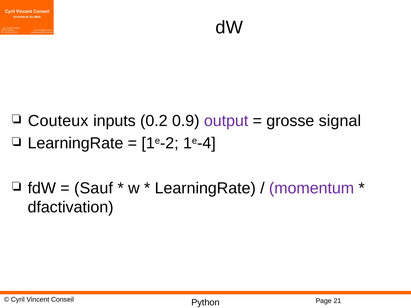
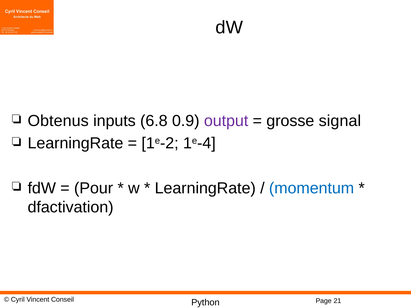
Couteux: Couteux -> Obtenus
0.2: 0.2 -> 6.8
Sauf: Sauf -> Pour
momentum colour: purple -> blue
